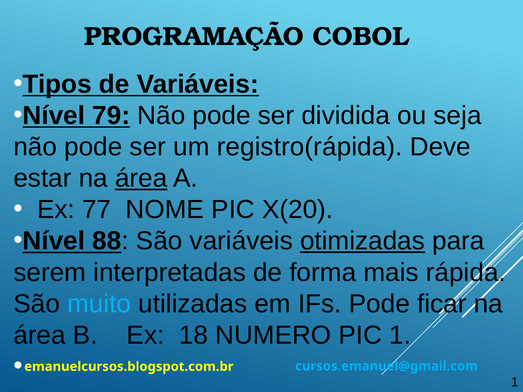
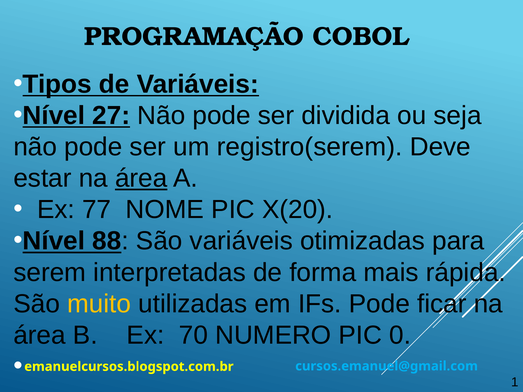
79: 79 -> 27
registro(rápida: registro(rápida -> registro(serem
otimizadas underline: present -> none
muito colour: light blue -> yellow
18: 18 -> 70
PIC 1: 1 -> 0
